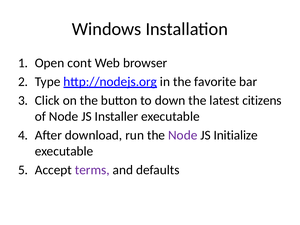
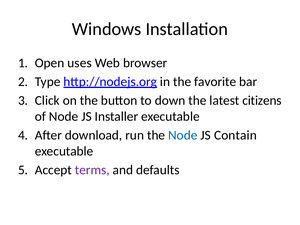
cont: cont -> uses
Node at (183, 135) colour: purple -> blue
Initialize: Initialize -> Contain
